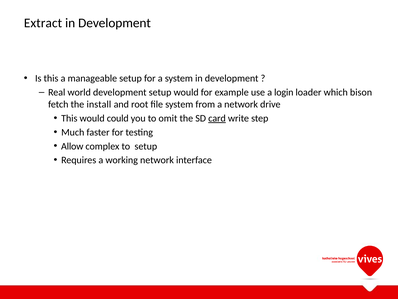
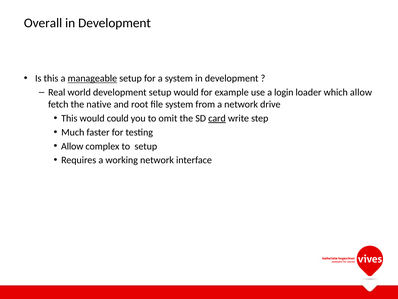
Extract: Extract -> Overall
manageable underline: none -> present
which bison: bison -> allow
install: install -> native
